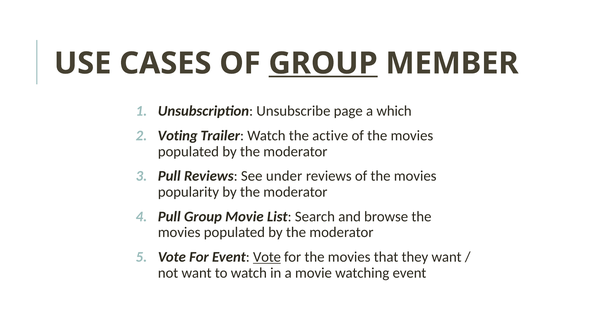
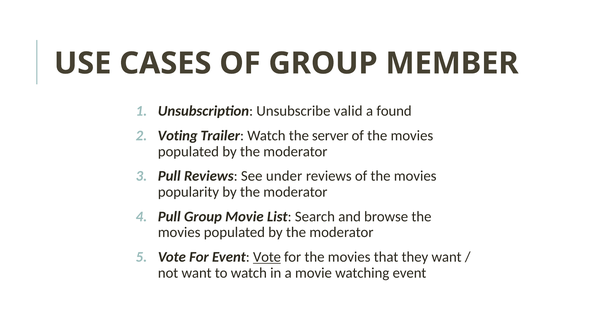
GROUP at (323, 63) underline: present -> none
page: page -> valid
which: which -> found
active: active -> server
